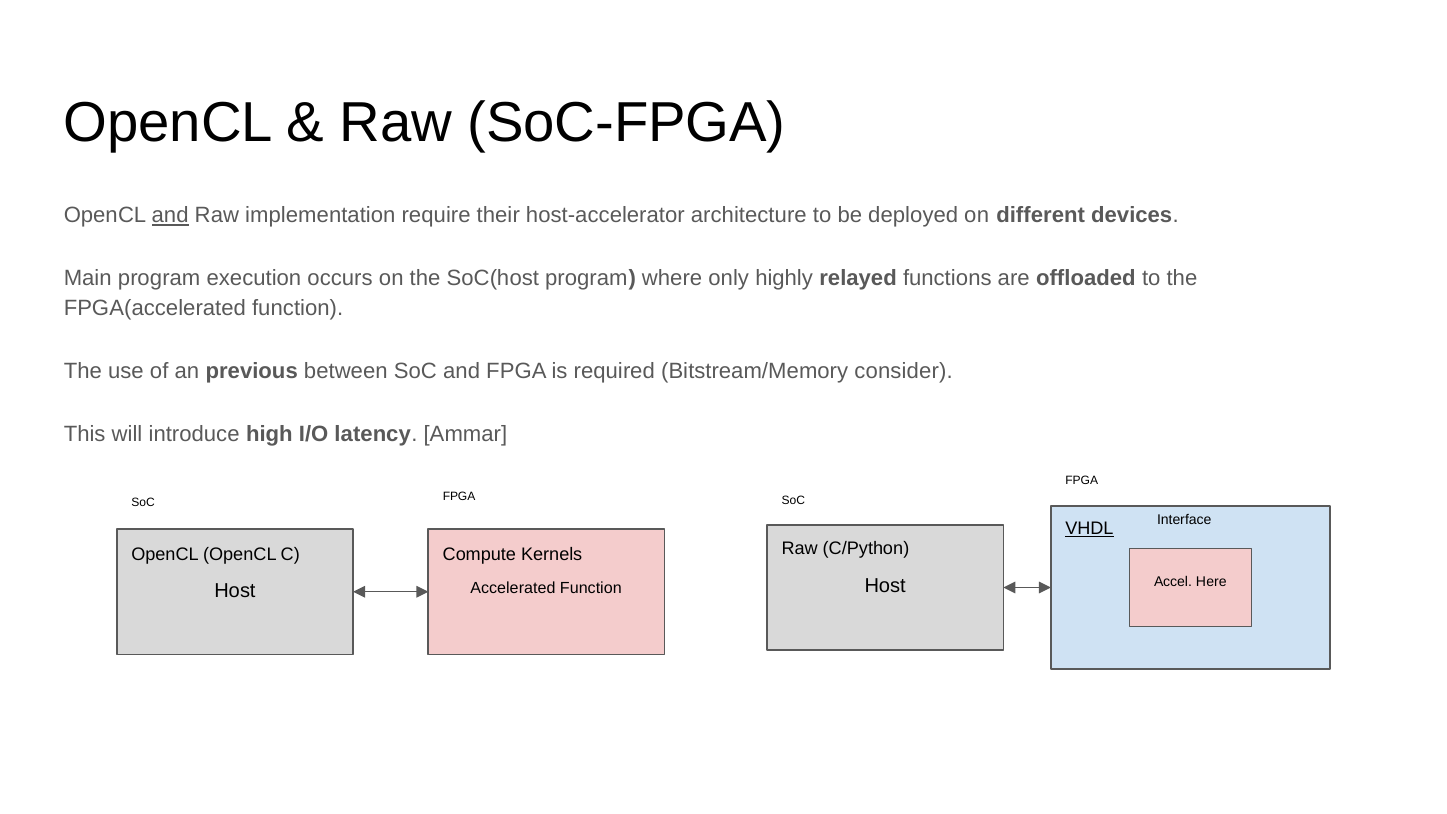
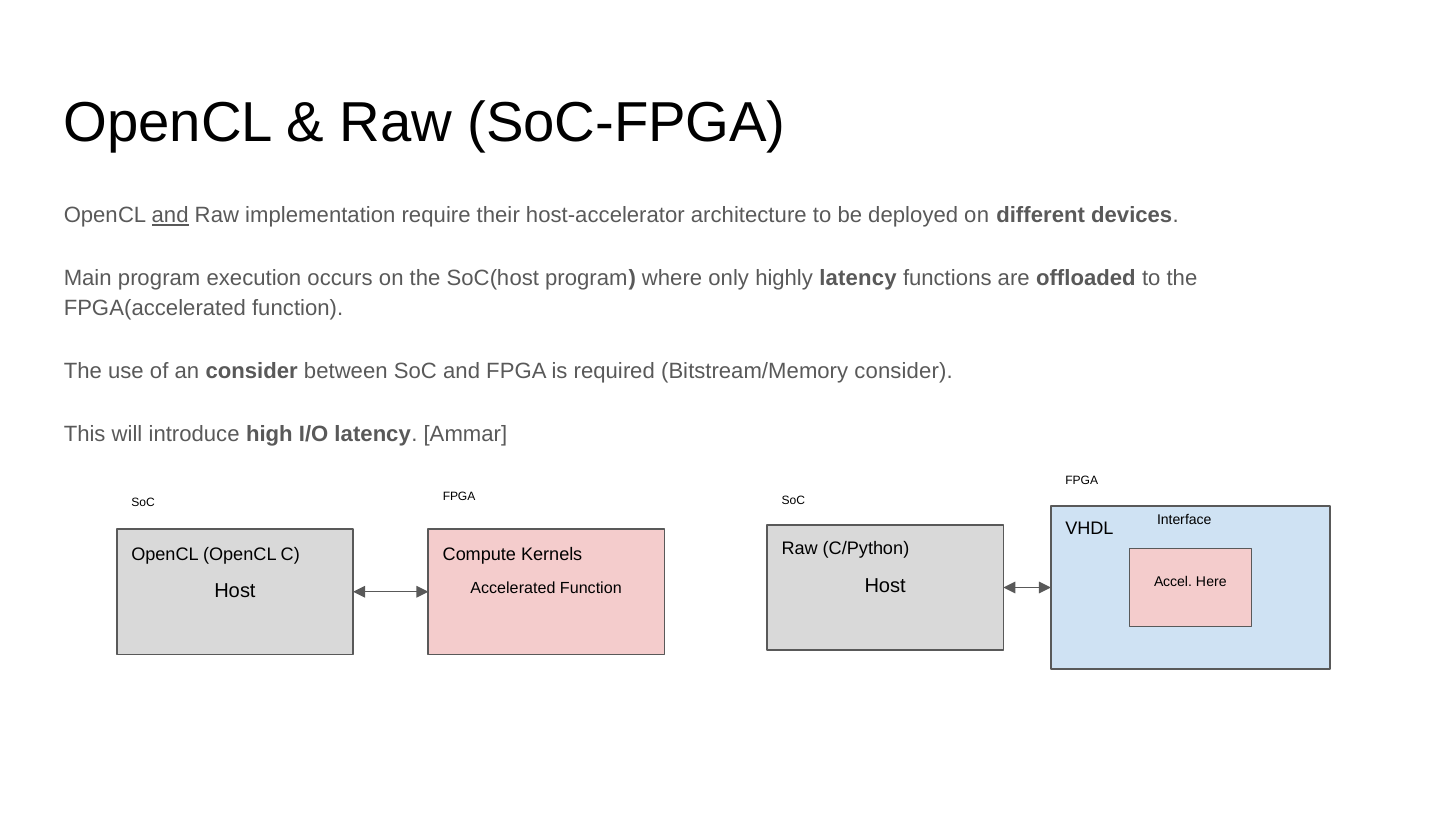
highly relayed: relayed -> latency
an previous: previous -> consider
VHDL underline: present -> none
